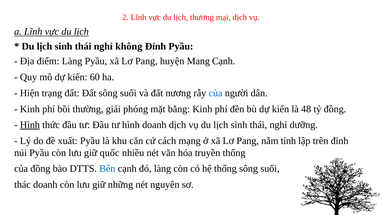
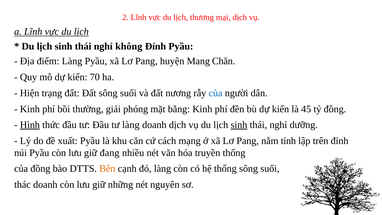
Mang Cạnh: Cạnh -> Chăn
60: 60 -> 70
48: 48 -> 45
tư hình: hình -> làng
sinh at (239, 125) underline: none -> present
quốc: quốc -> đang
Bên colour: blue -> orange
